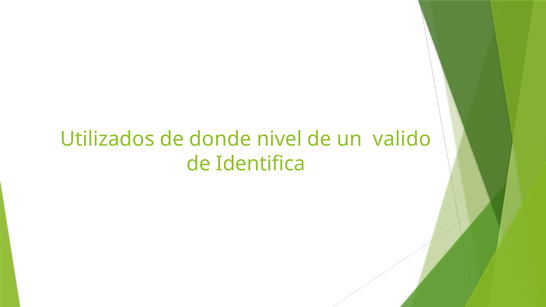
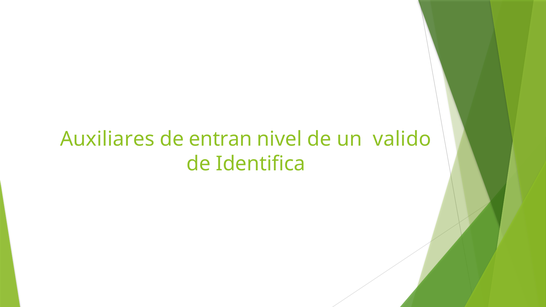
Utilizados: Utilizados -> Auxiliares
donde: donde -> entran
